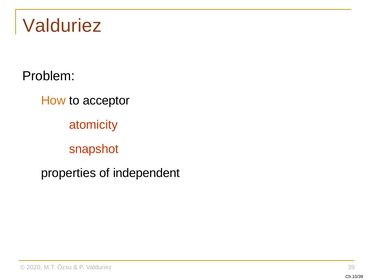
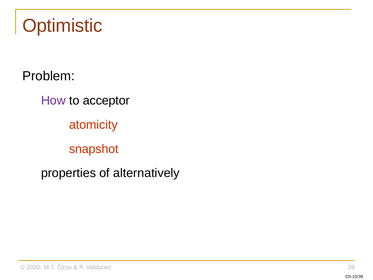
Valduriez at (62, 26): Valduriez -> Optimistic
How colour: orange -> purple
independent: independent -> alternatively
